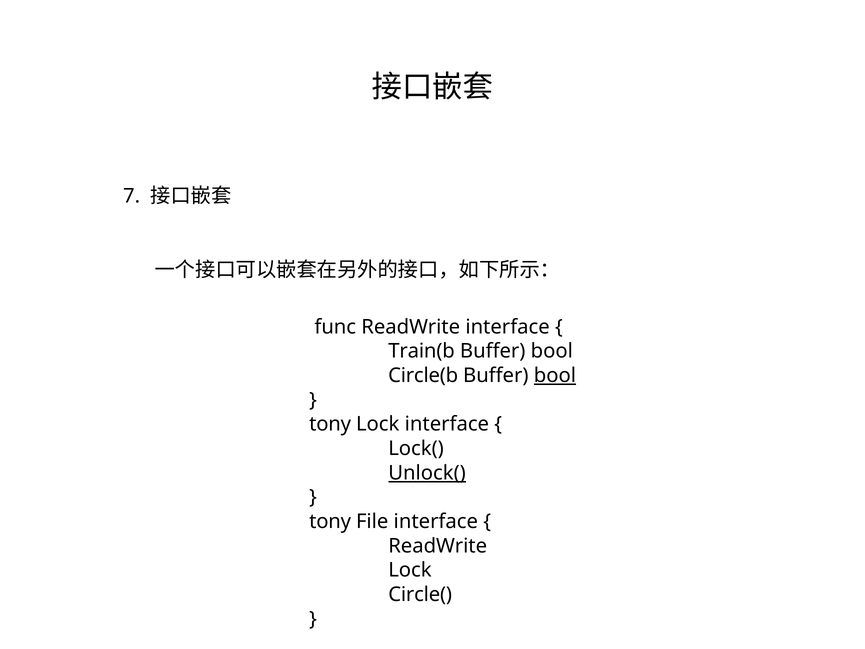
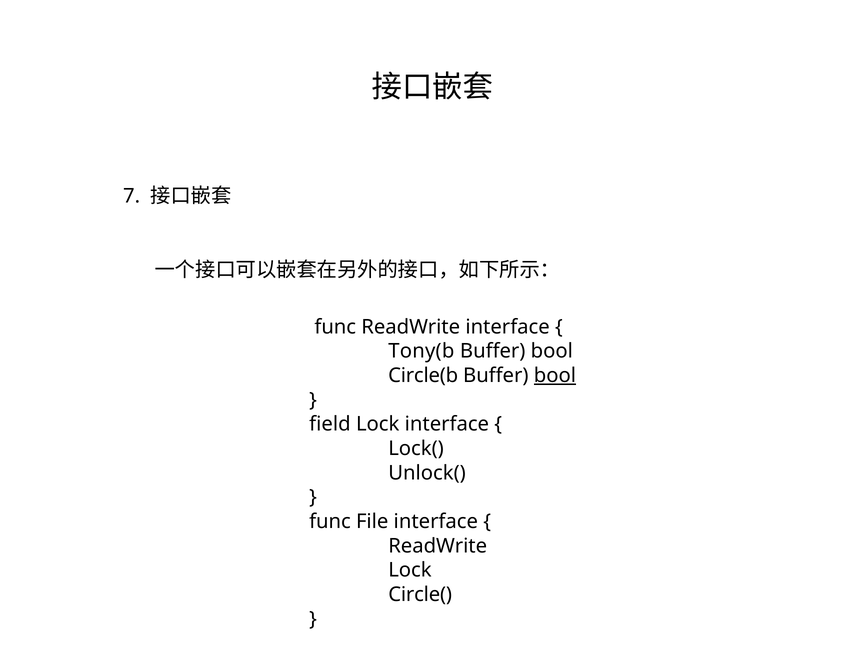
Train(b: Train(b -> Tony(b
tony at (330, 424): tony -> field
Unlock( underline: present -> none
tony at (330, 521): tony -> func
